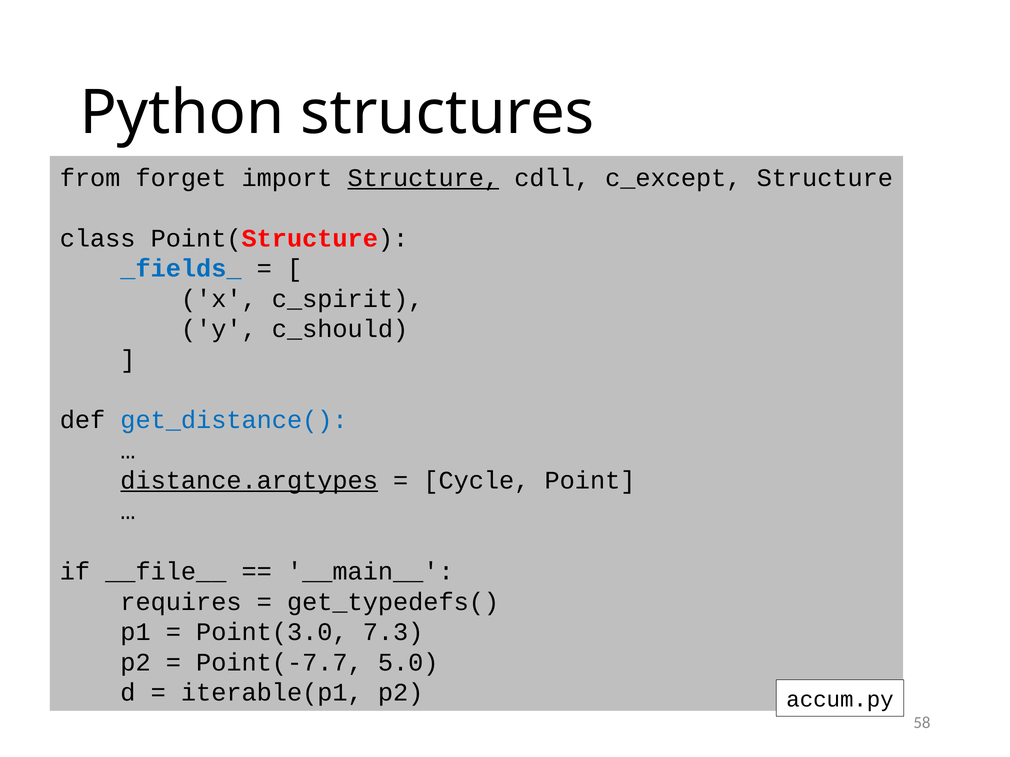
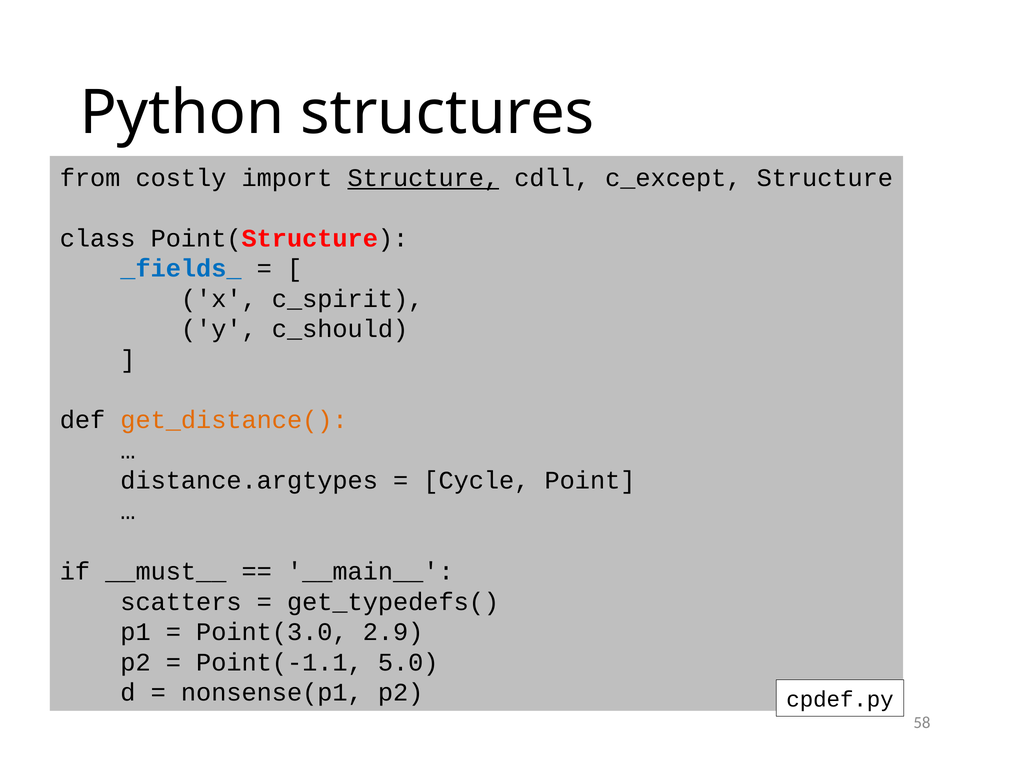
forget: forget -> costly
get_distance( colour: blue -> orange
distance.argtypes underline: present -> none
__file__: __file__ -> __must__
requires: requires -> scatters
7.3: 7.3 -> 2.9
Point(-7.7: Point(-7.7 -> Point(-1.1
iterable(p1: iterable(p1 -> nonsense(p1
accum.py: accum.py -> cpdef.py
